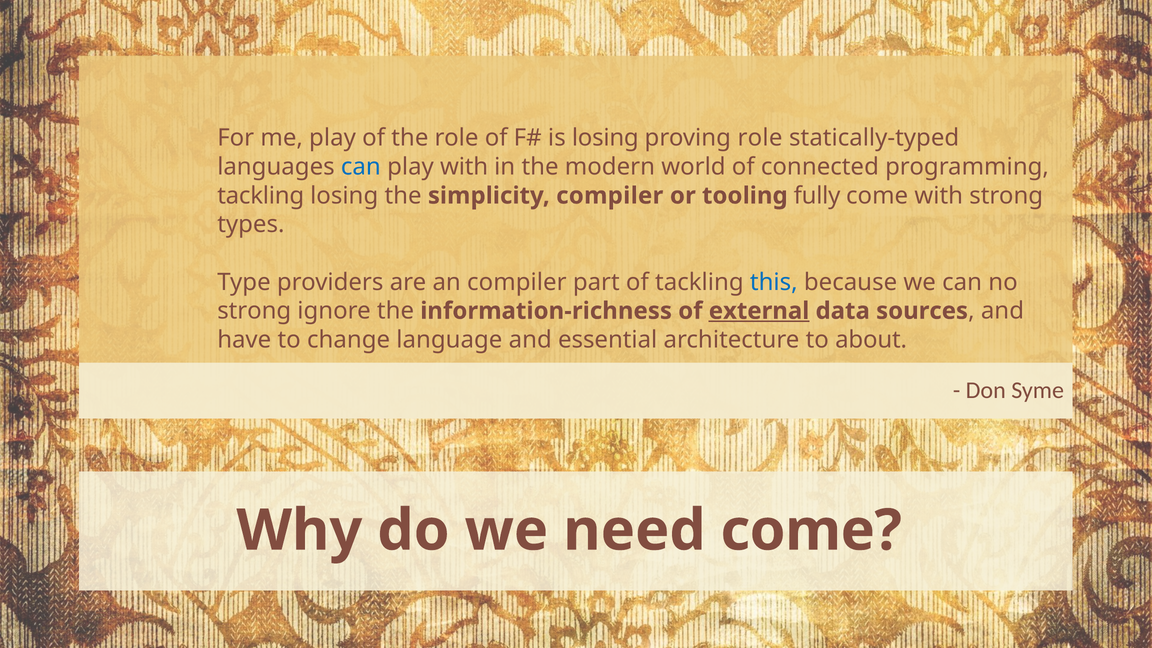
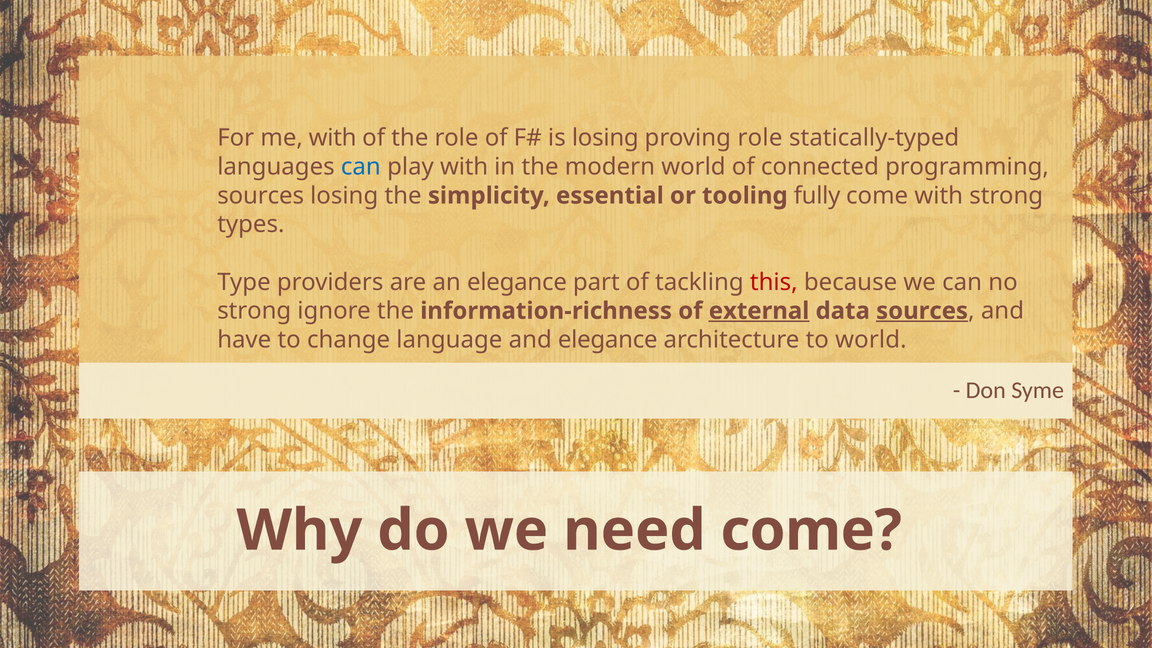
me play: play -> with
tackling at (261, 196): tackling -> sources
simplicity compiler: compiler -> essential
an compiler: compiler -> elegance
this colour: blue -> red
sources at (922, 311) underline: none -> present
and essential: essential -> elegance
to about: about -> world
